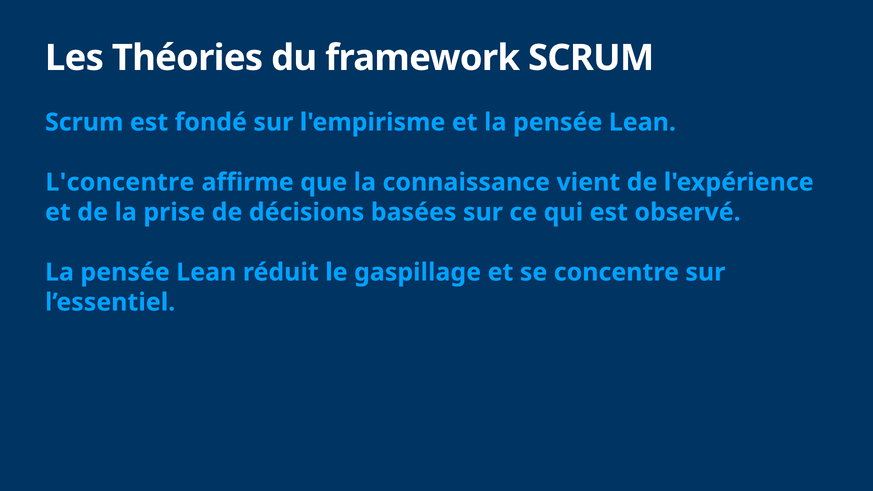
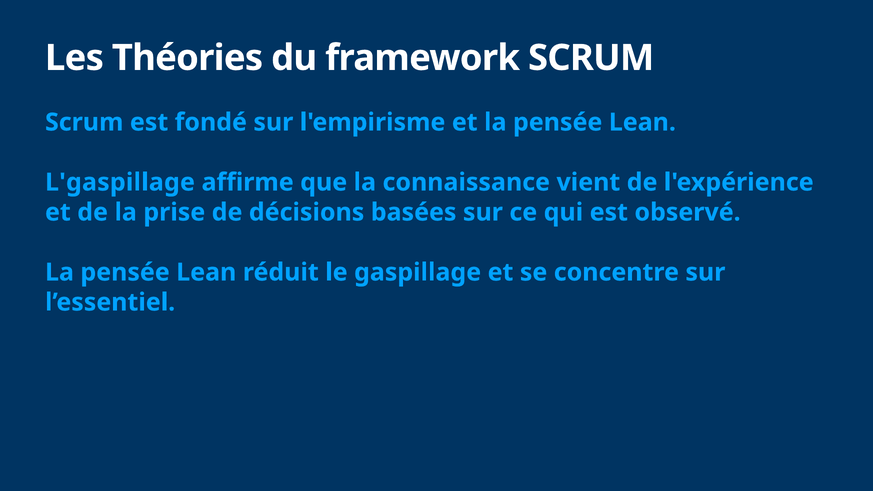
L'concentre: L'concentre -> L'gaspillage
